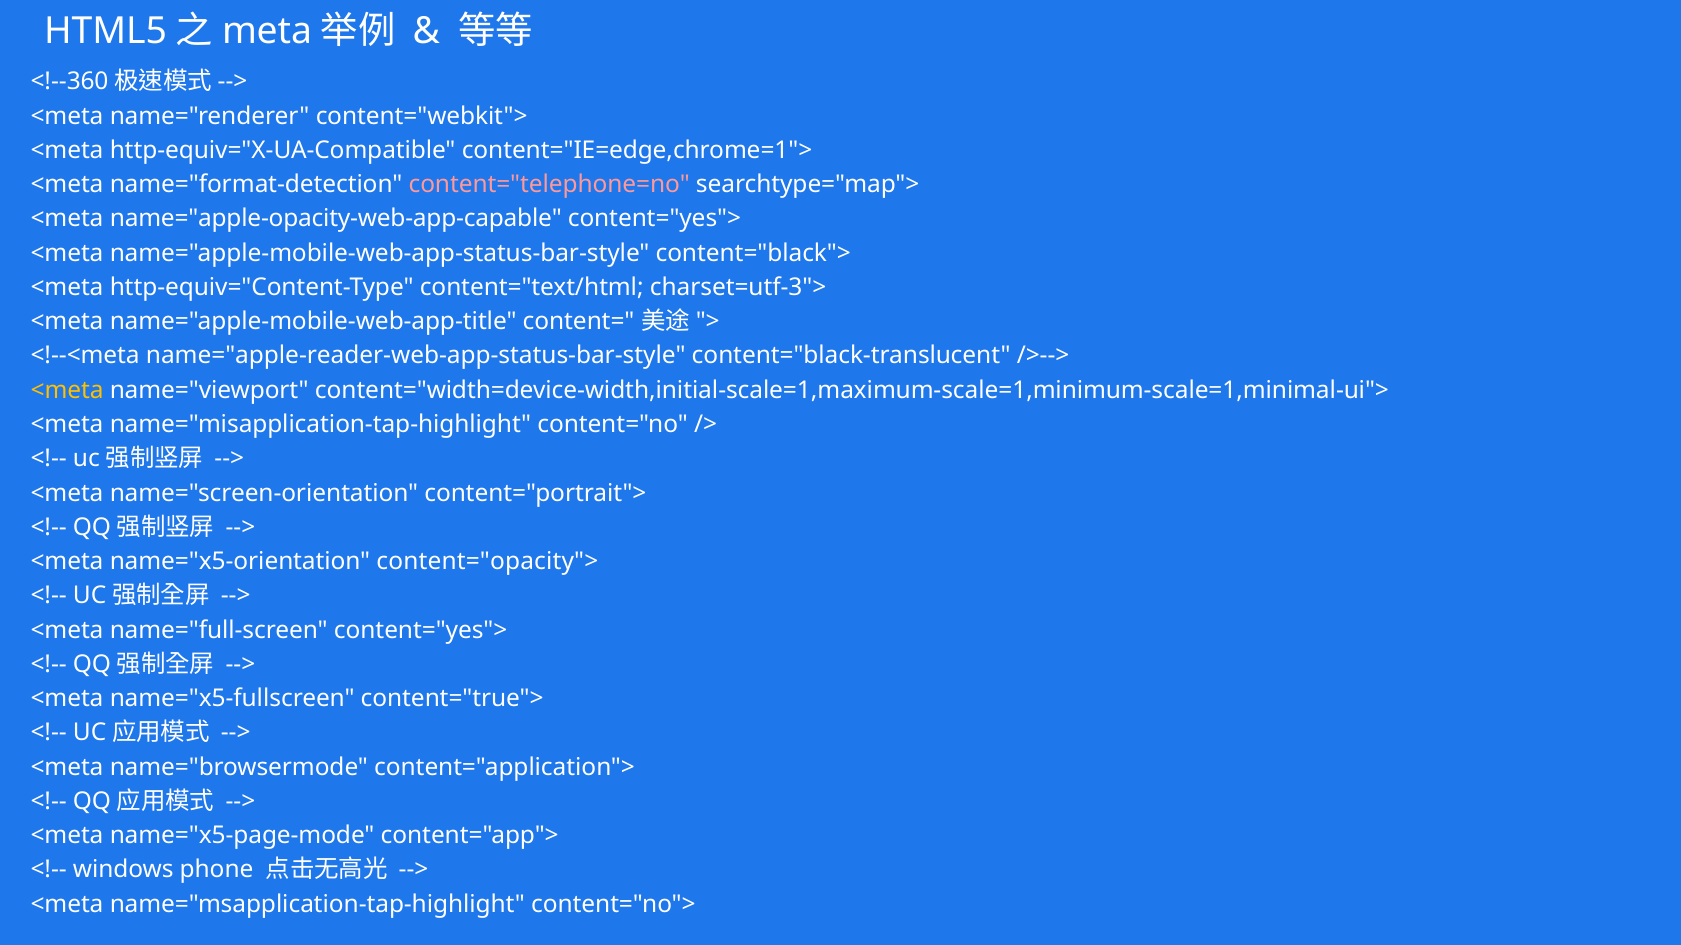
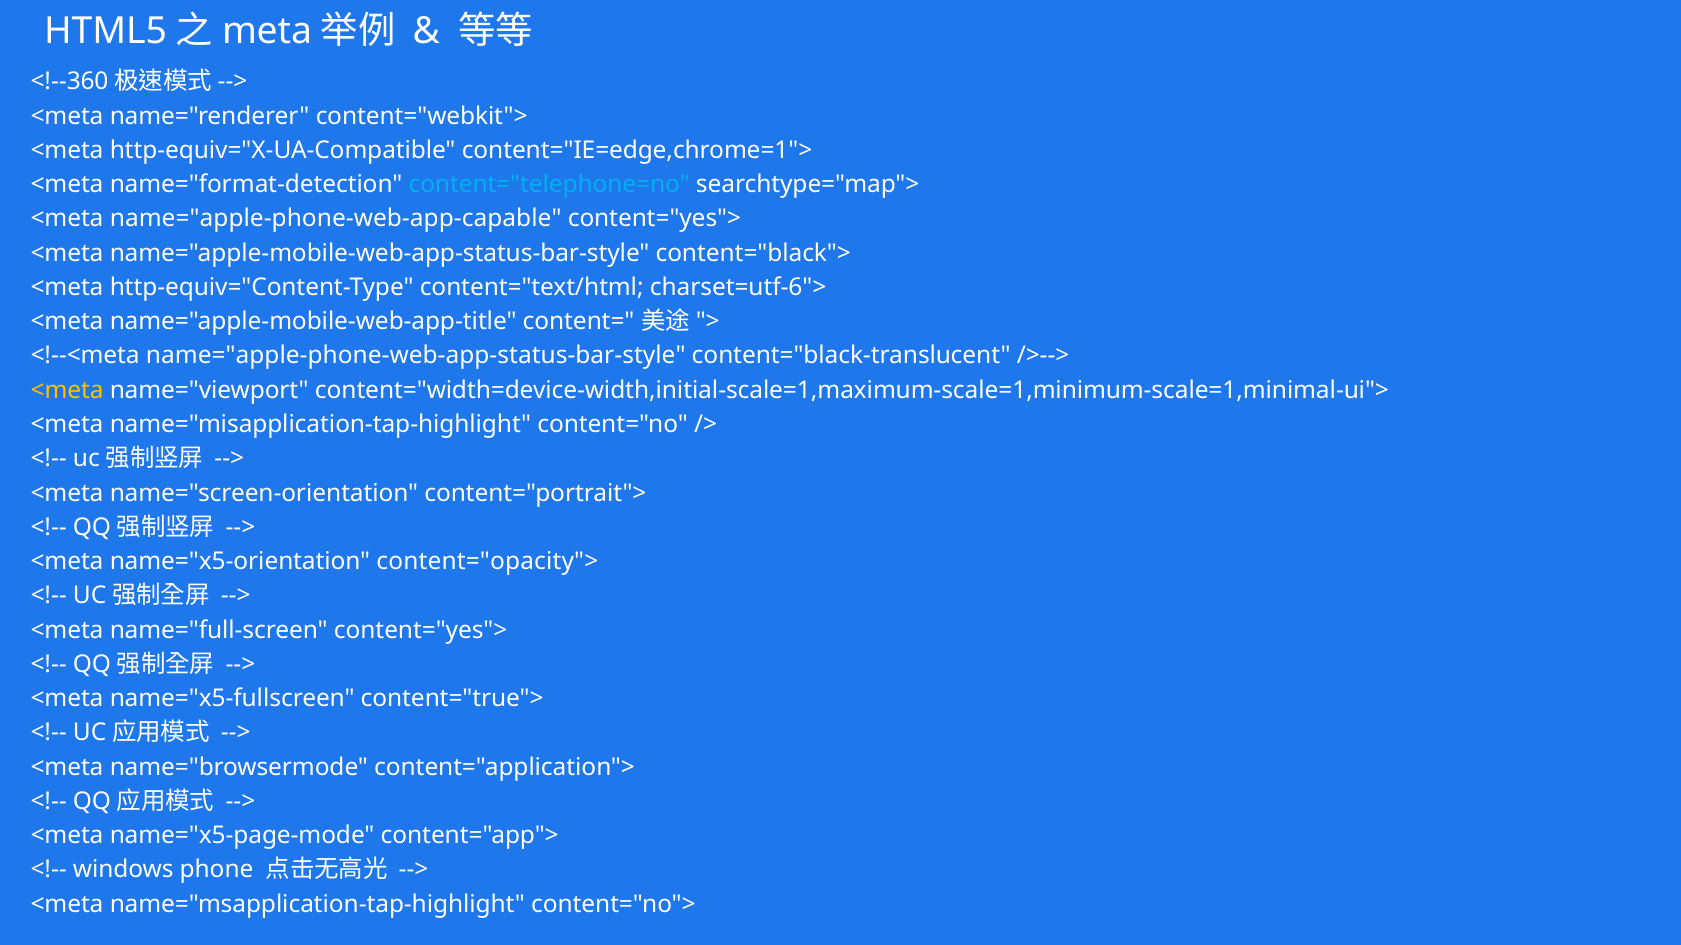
content="telephone=no colour: pink -> light blue
name="apple-opacity-web-app-capable: name="apple-opacity-web-app-capable -> name="apple-phone-web-app-capable
charset=utf-3">: charset=utf-3"> -> charset=utf-6">
name="apple-reader-web-app-status-bar-style: name="apple-reader-web-app-status-bar-style -> name="apple-phone-web-app-status-bar-style
